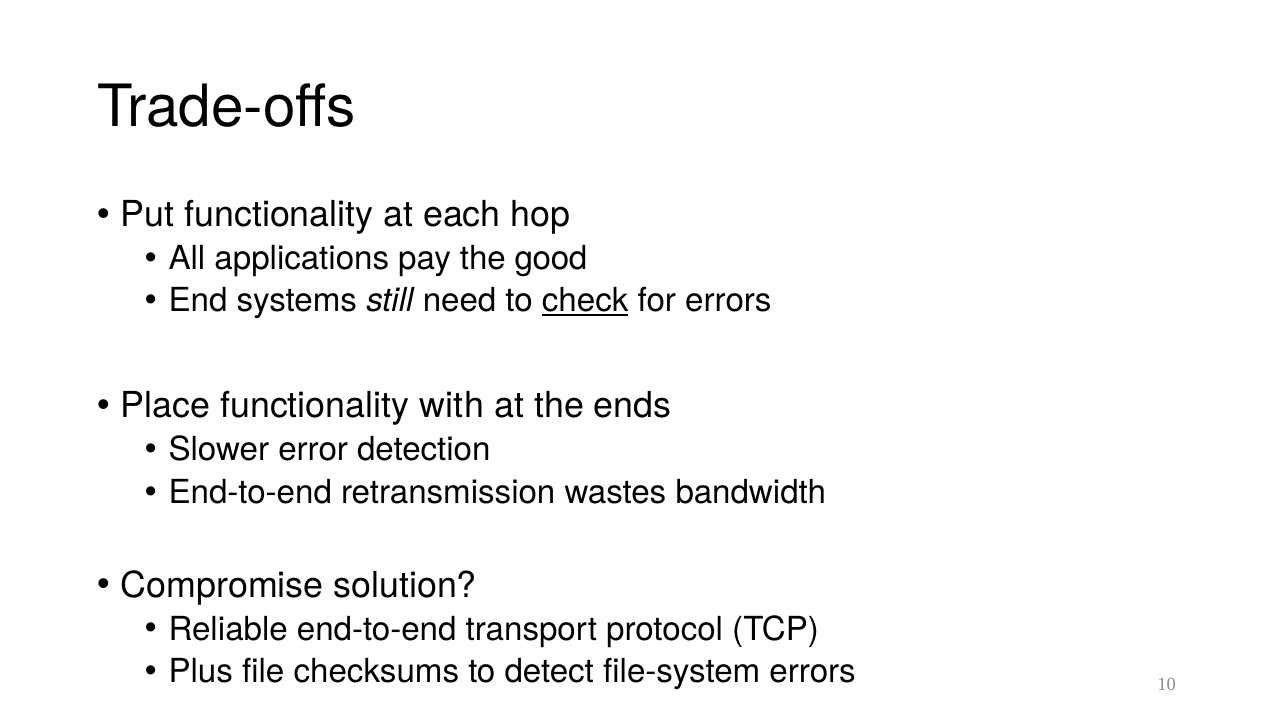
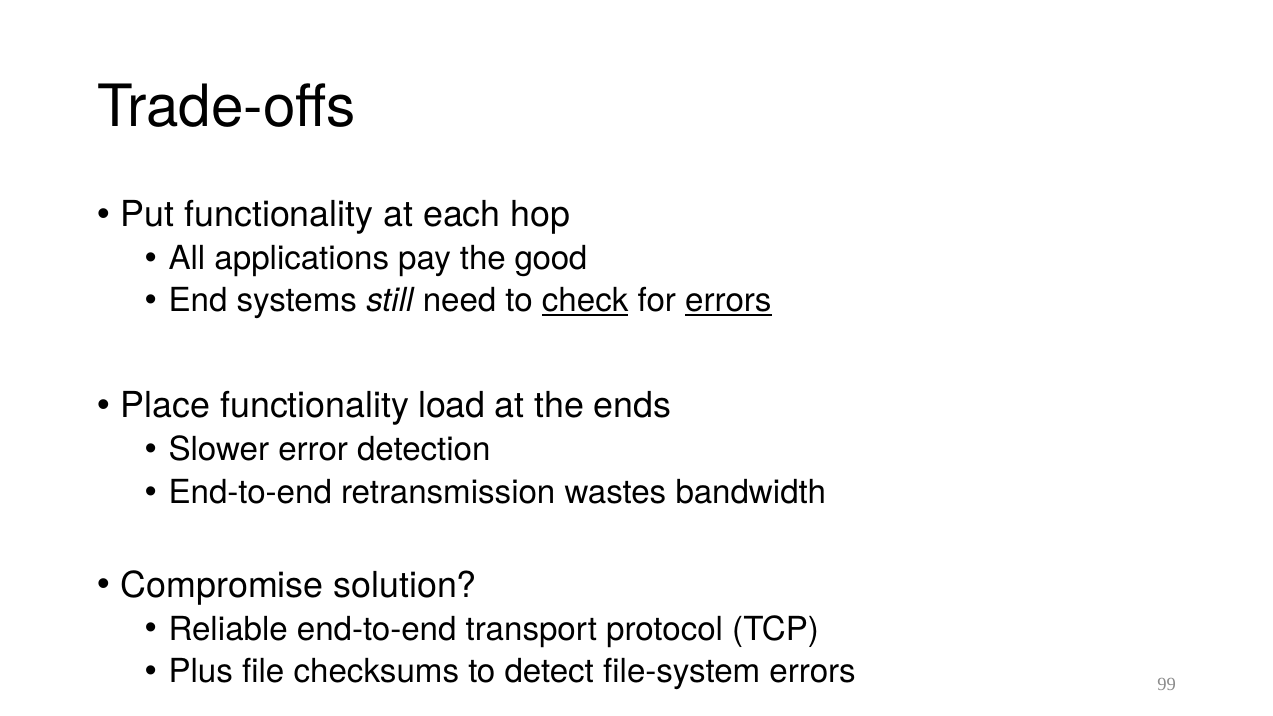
errors at (728, 301) underline: none -> present
with: with -> load
10: 10 -> 99
